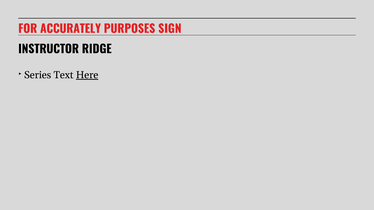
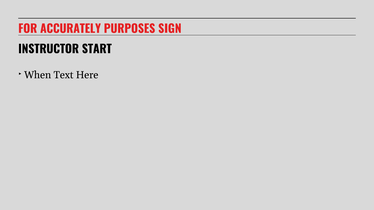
RIDGE: RIDGE -> START
Series: Series -> When
Here underline: present -> none
